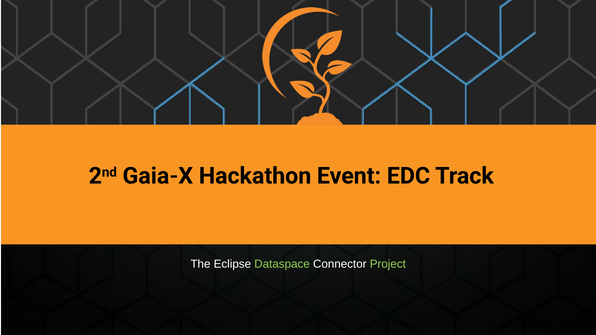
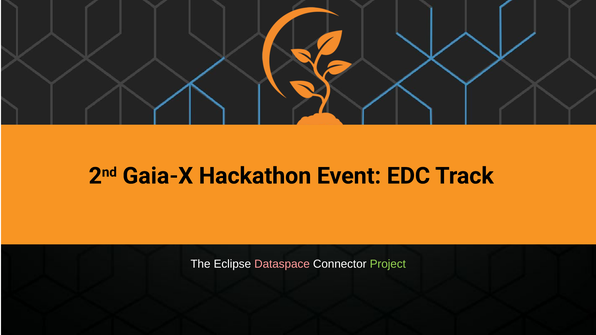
Dataspace colour: light green -> pink
